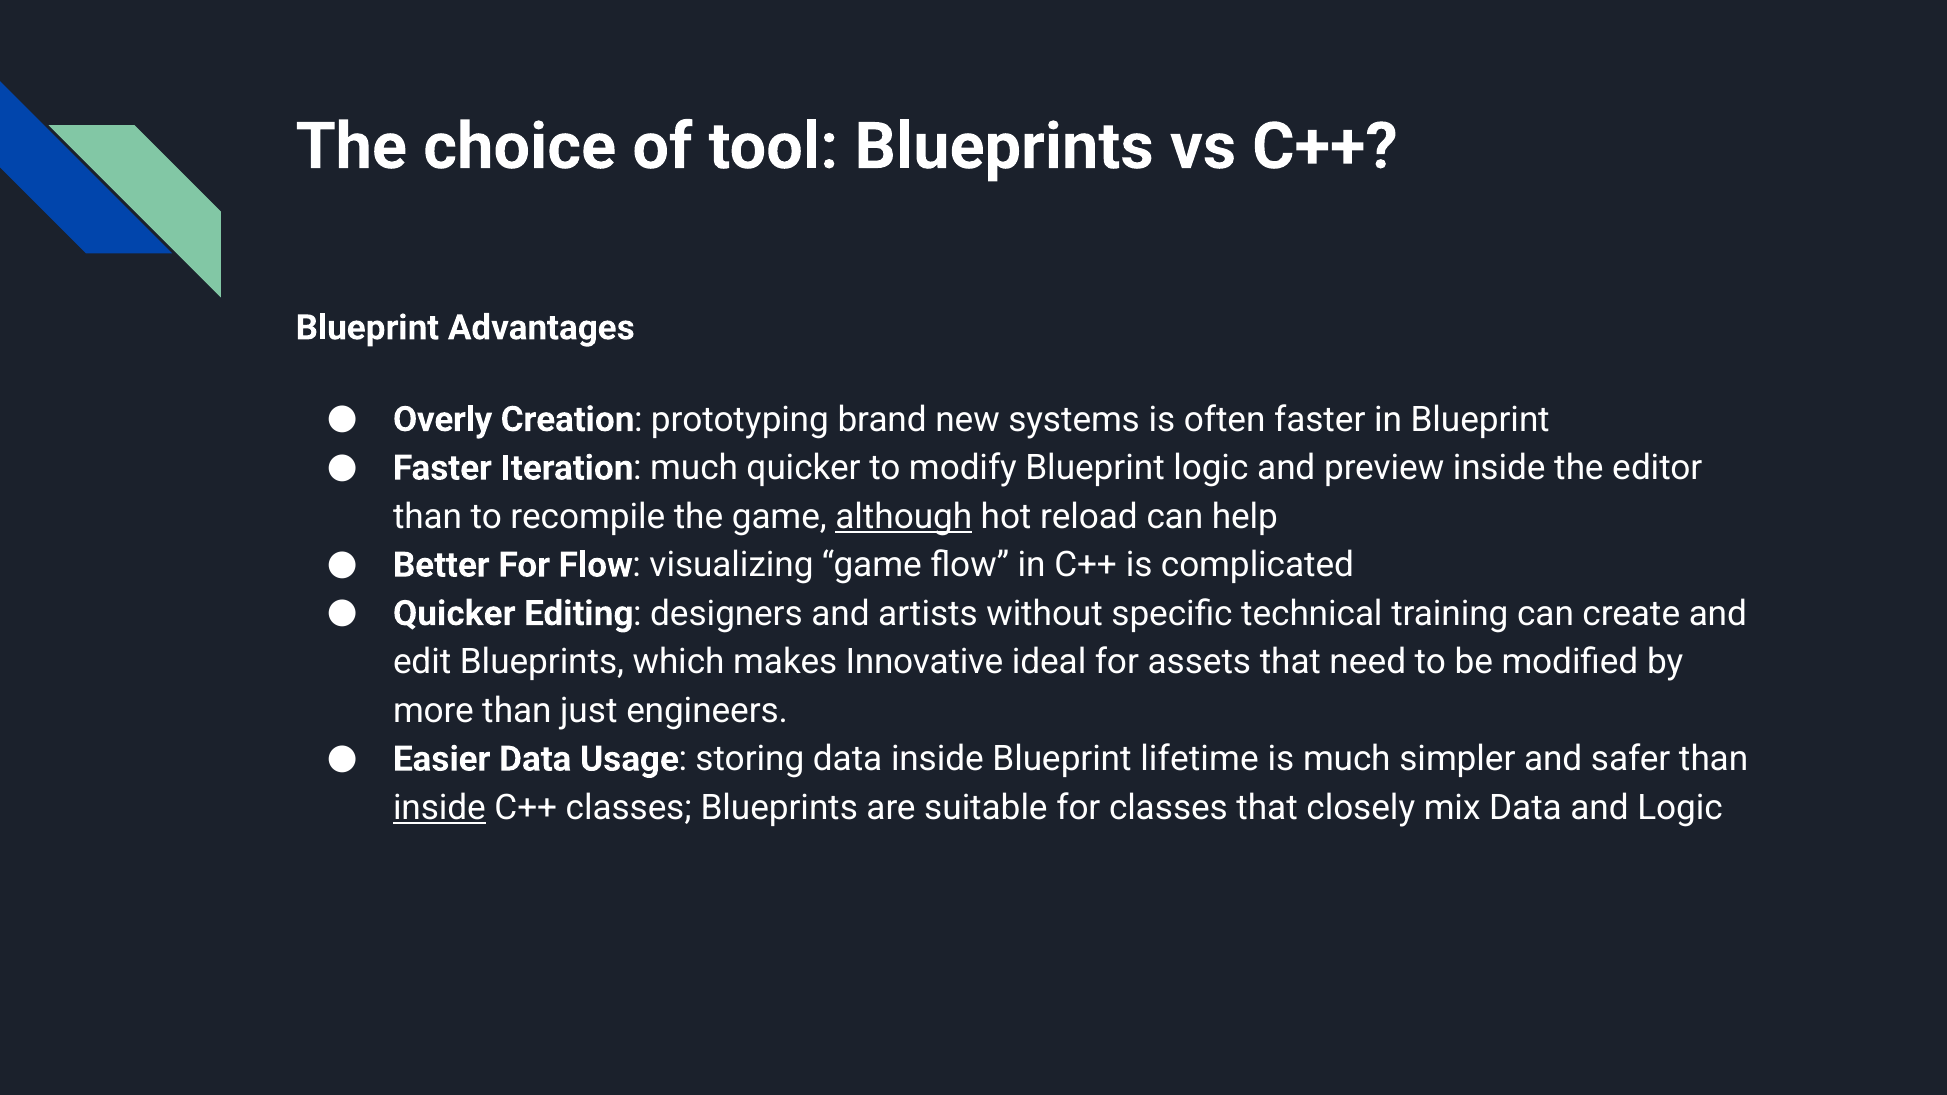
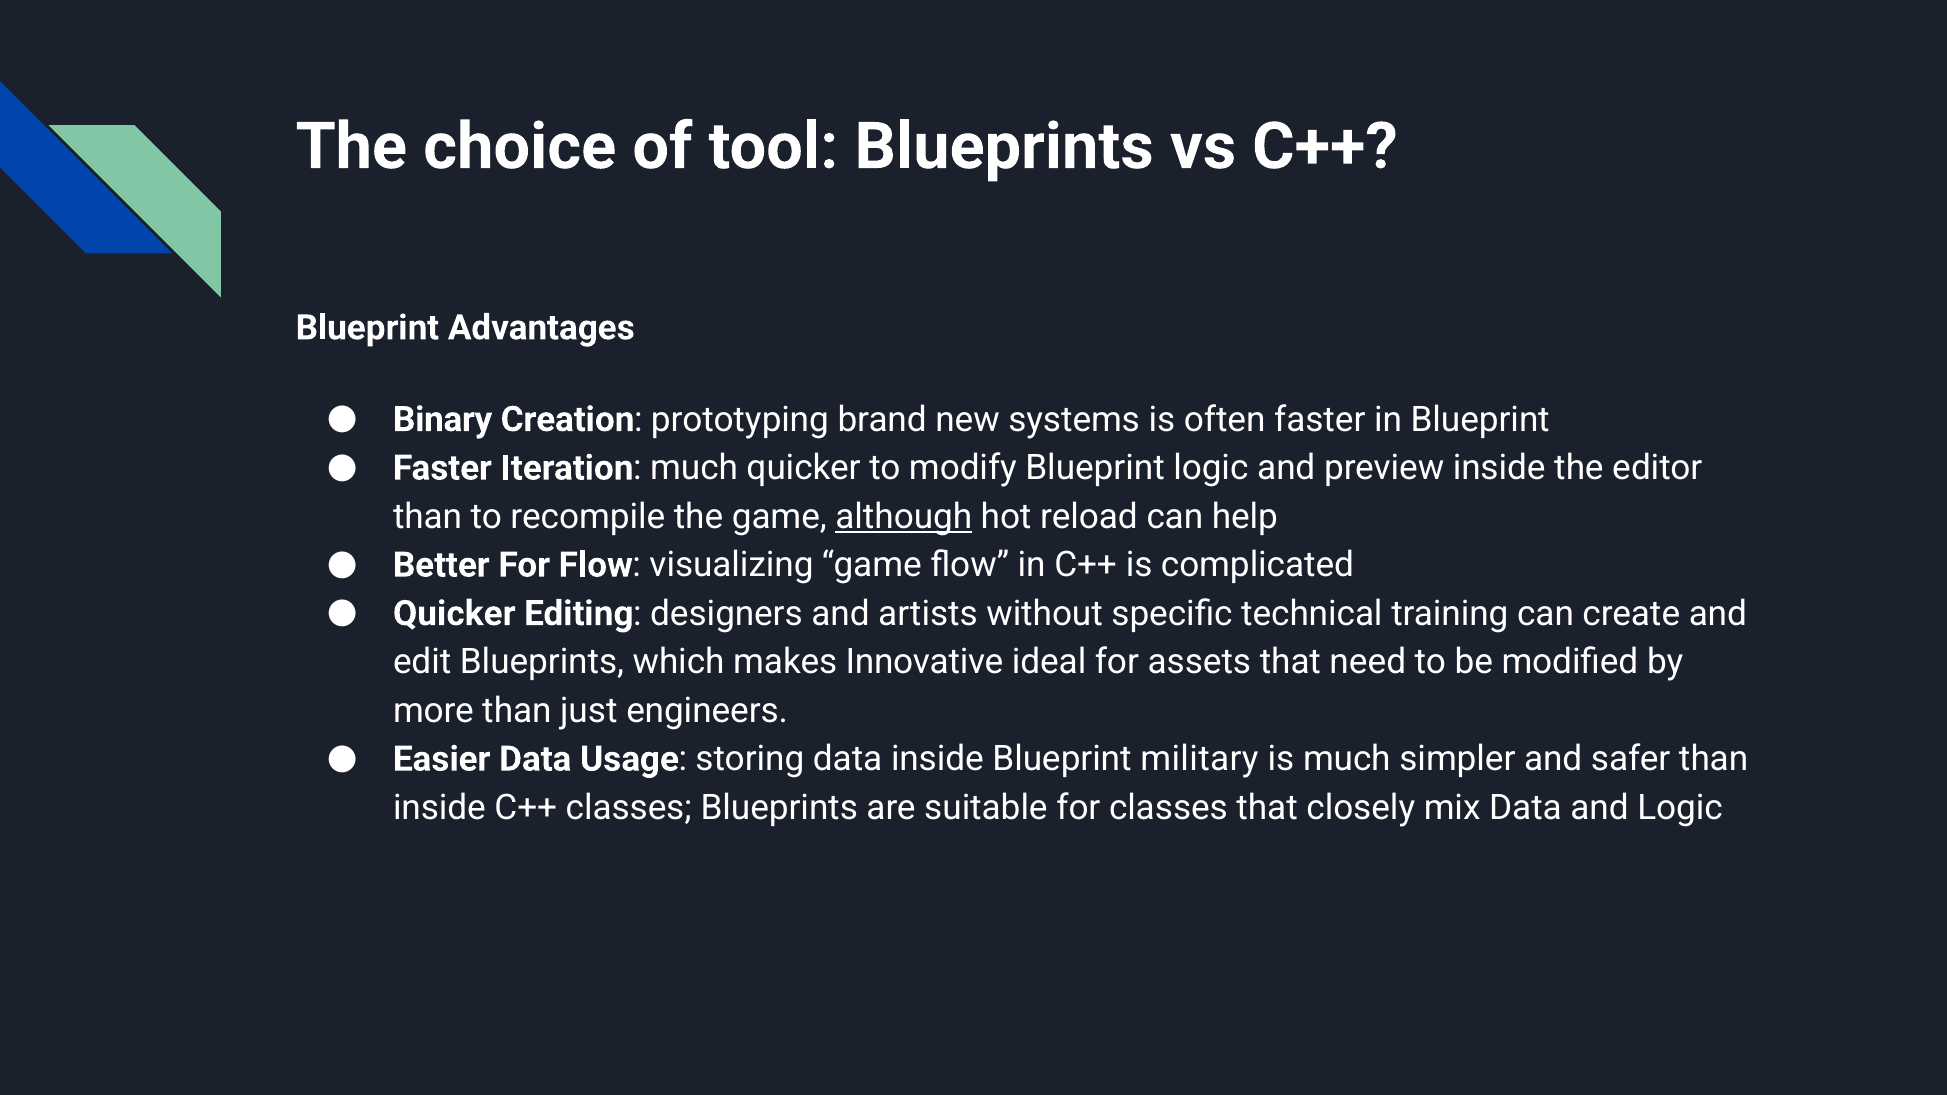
Overly: Overly -> Binary
lifetime: lifetime -> military
inside at (439, 808) underline: present -> none
